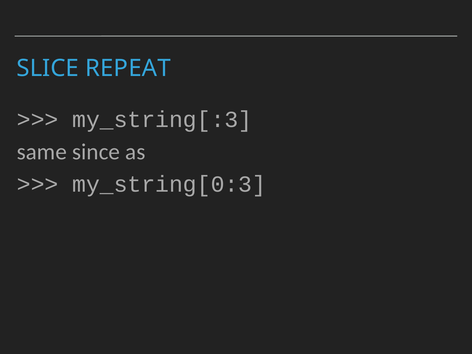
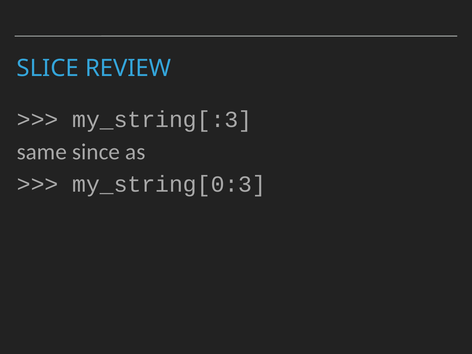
REPEAT: REPEAT -> REVIEW
